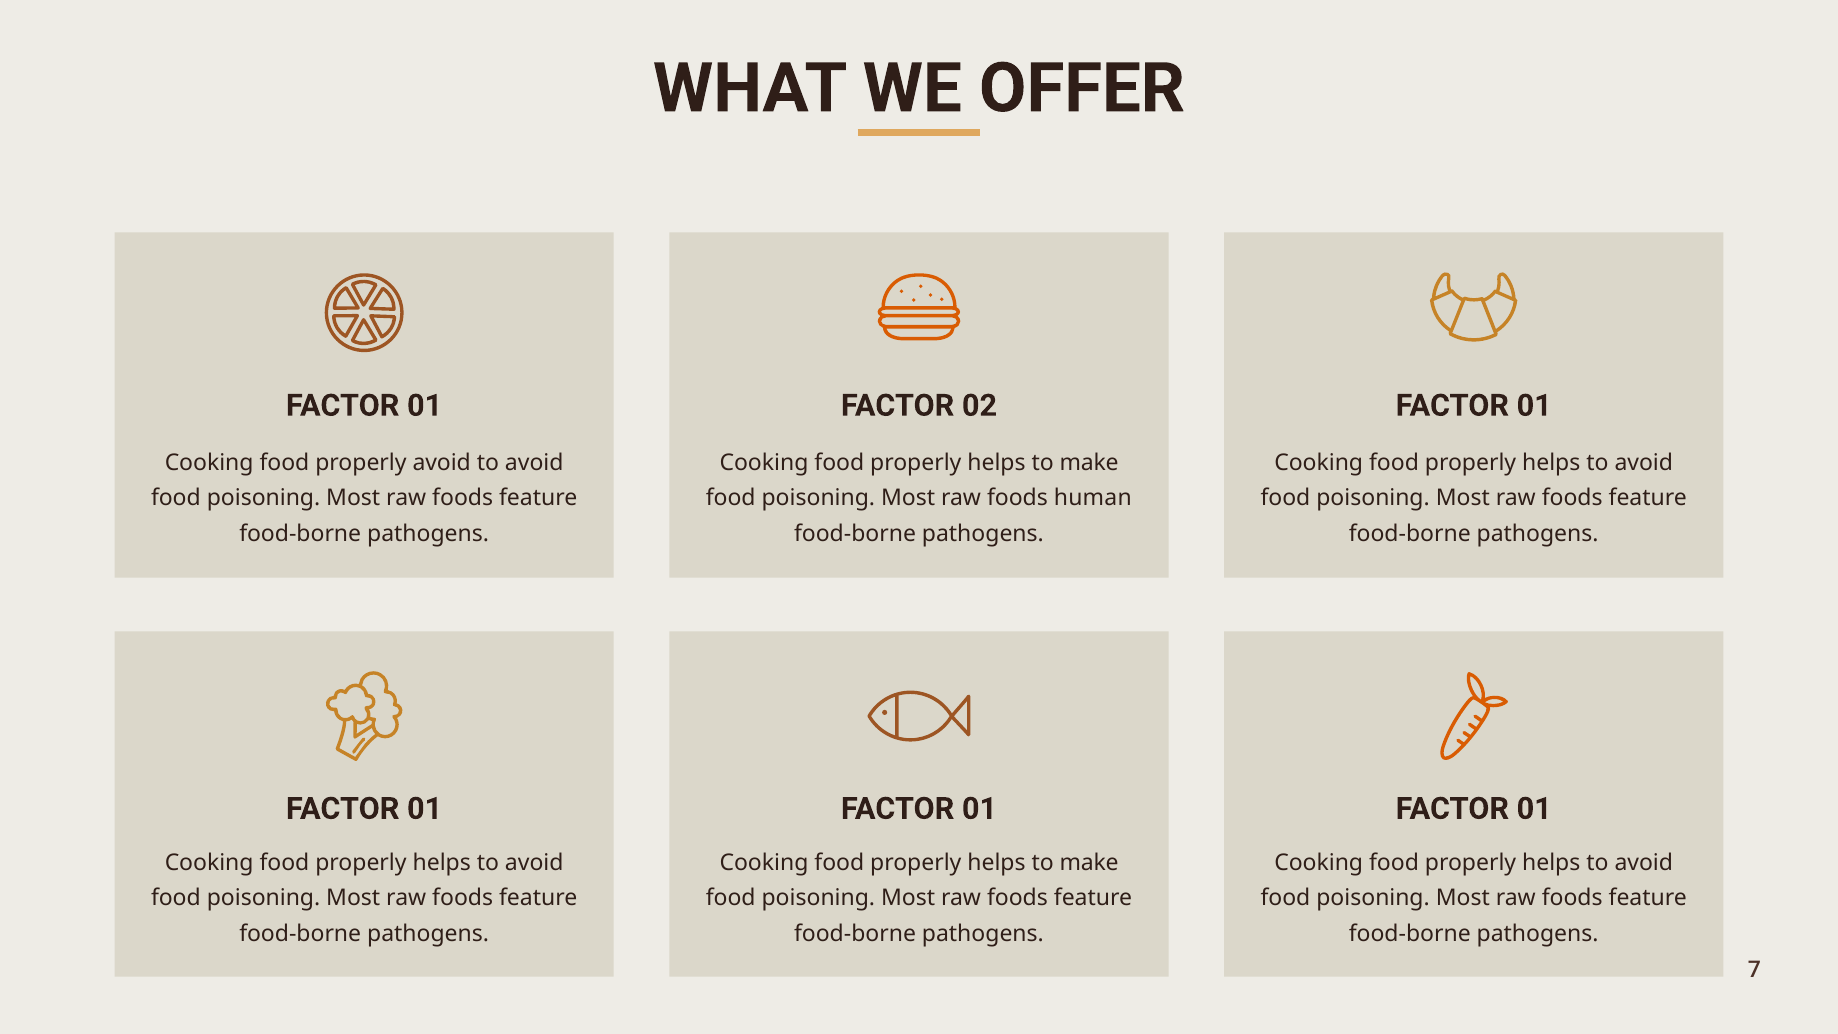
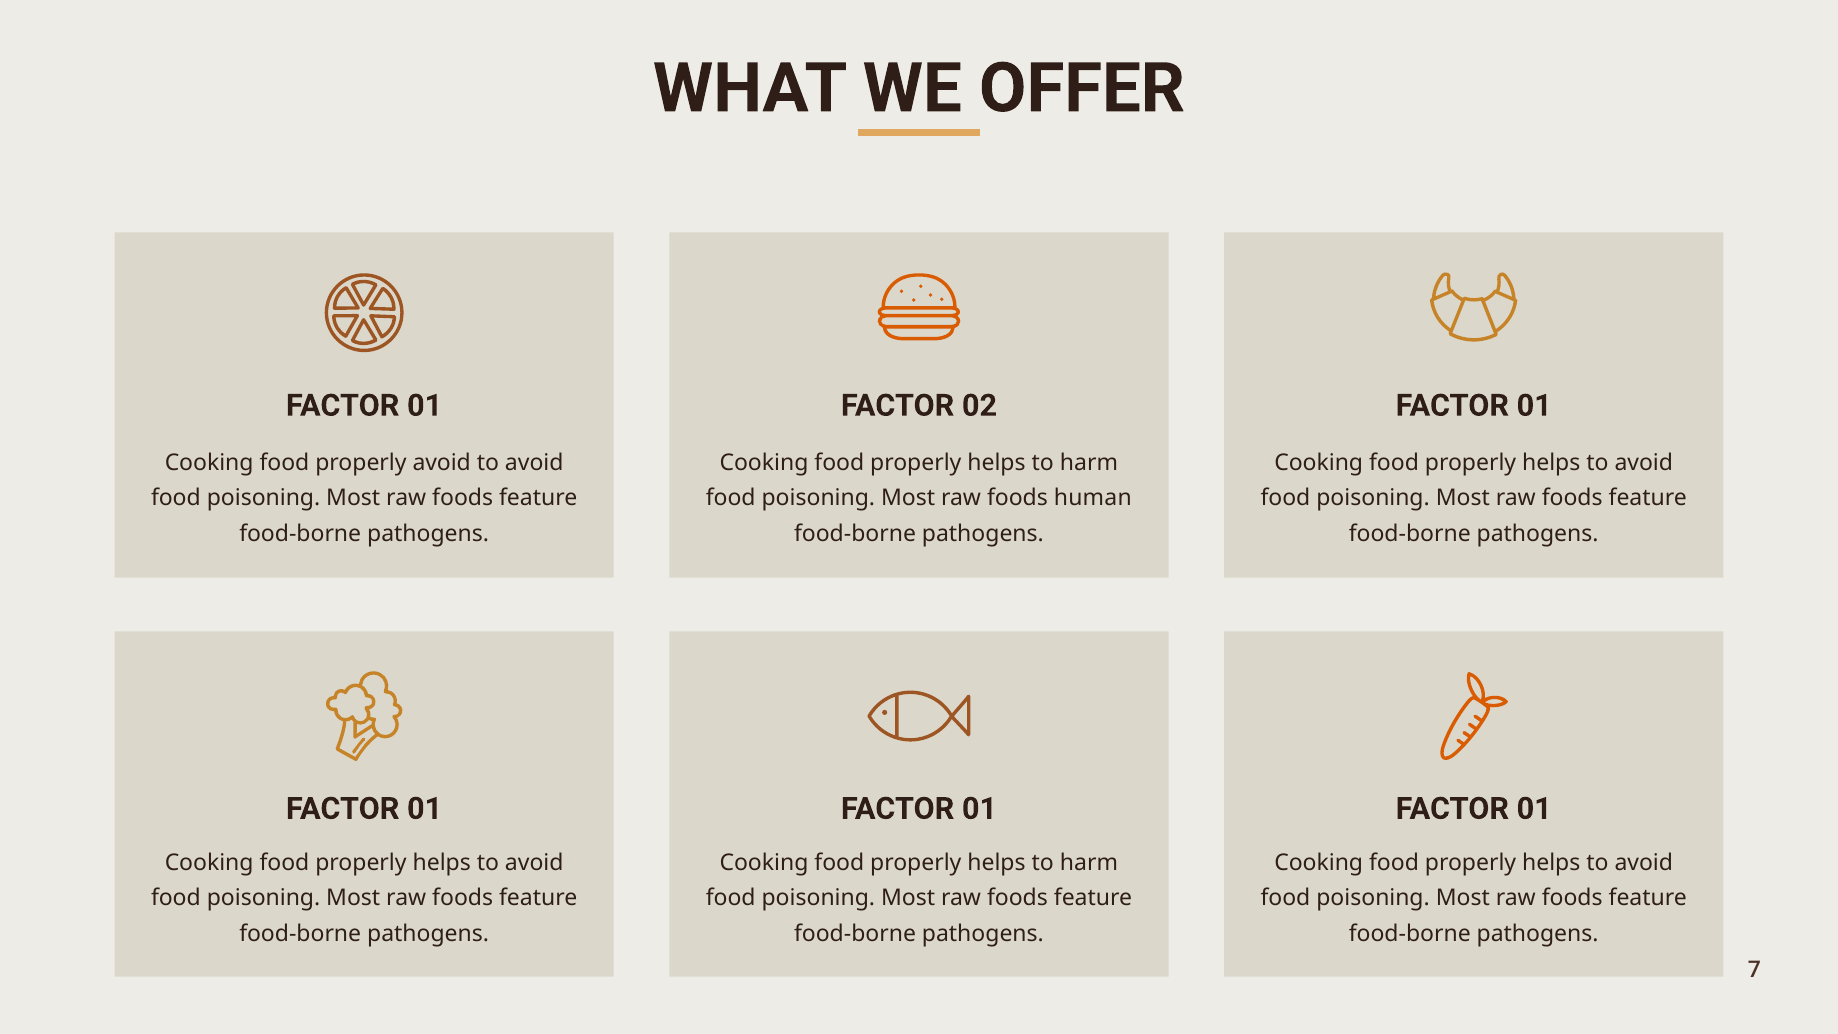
make at (1089, 463): make -> harm
make at (1089, 863): make -> harm
